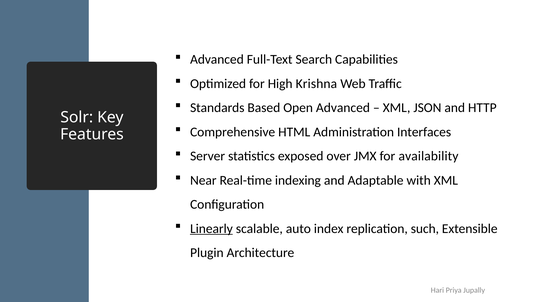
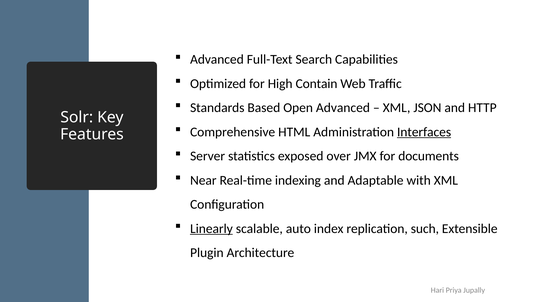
Krishna: Krishna -> Contain
Interfaces underline: none -> present
availability: availability -> documents
